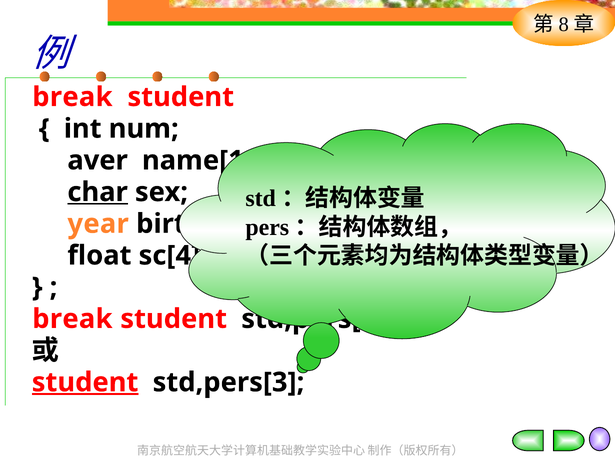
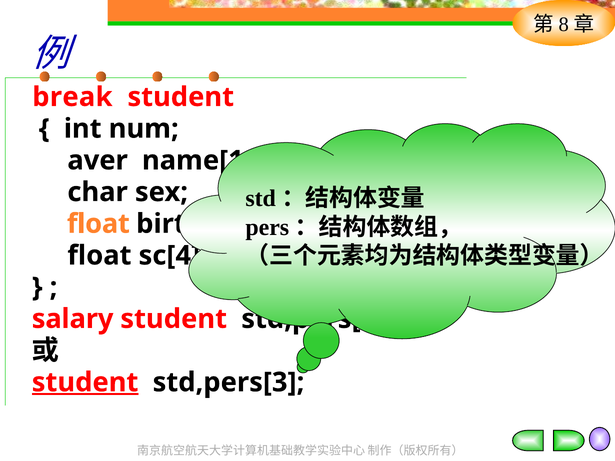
char underline: present -> none
year at (98, 224): year -> float
break at (72, 319): break -> salary
